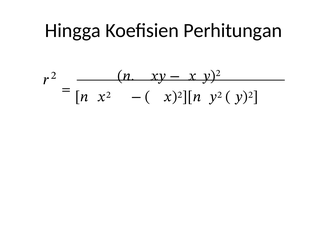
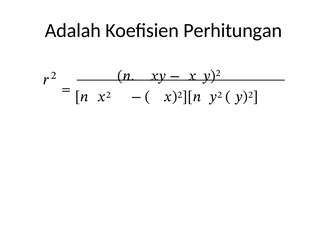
Hingga: Hingga -> Adalah
